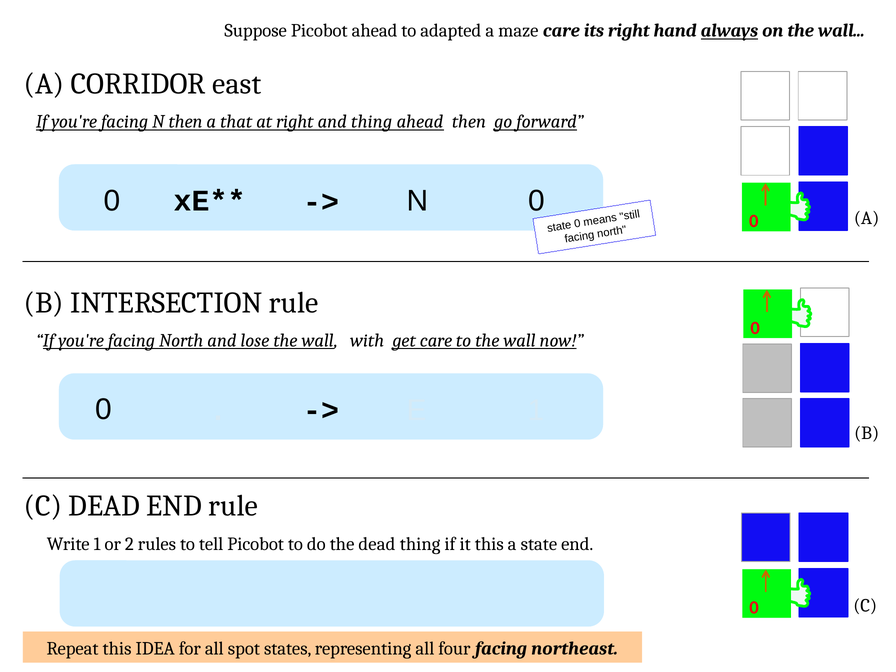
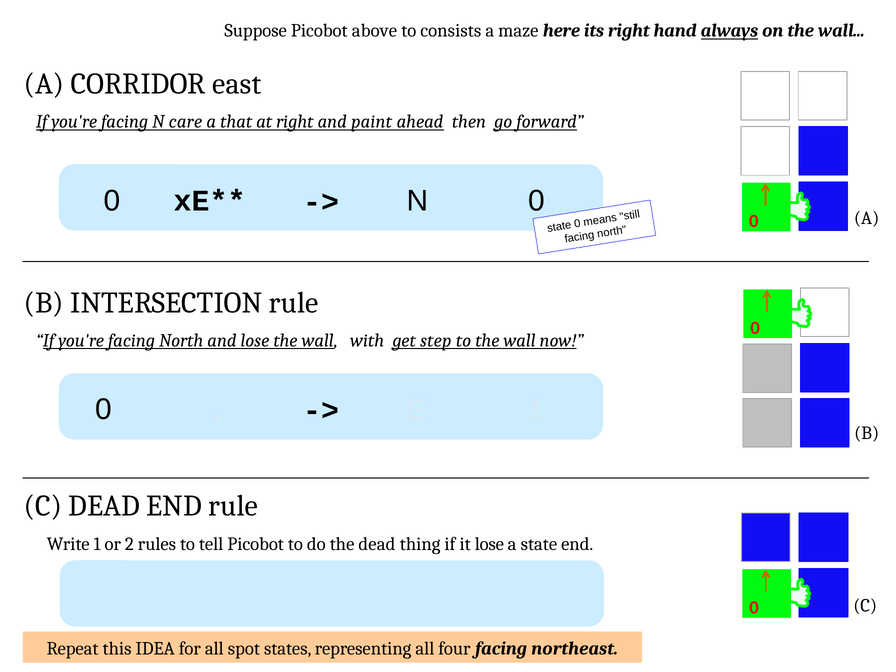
Picobot ahead: ahead -> above
adapted: adapted -> consists
maze care: care -> here
N then: then -> care
and thing: thing -> paint
get care: care -> step
it this: this -> lose
